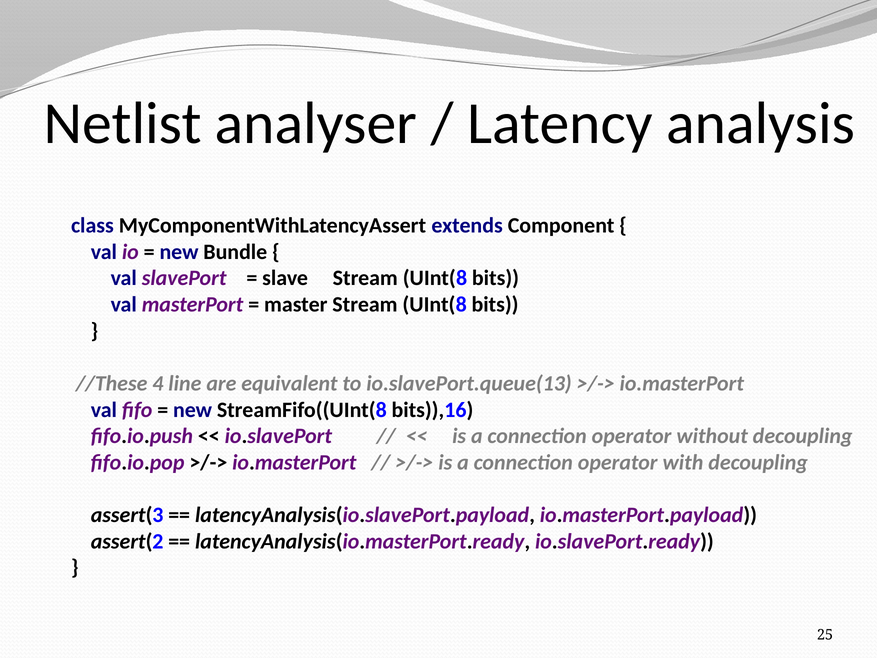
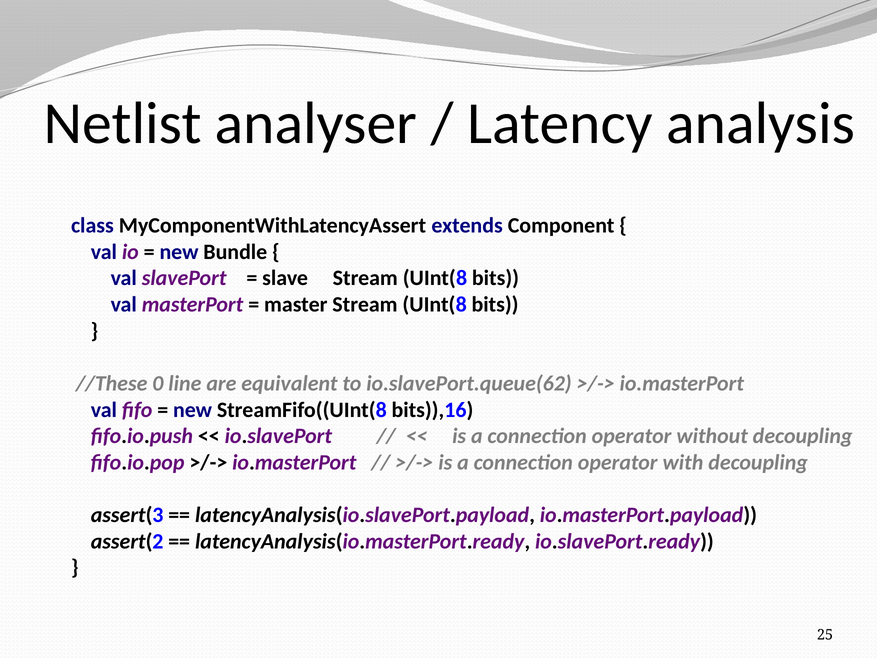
4: 4 -> 0
io.slavePort.queue(13: io.slavePort.queue(13 -> io.slavePort.queue(62
